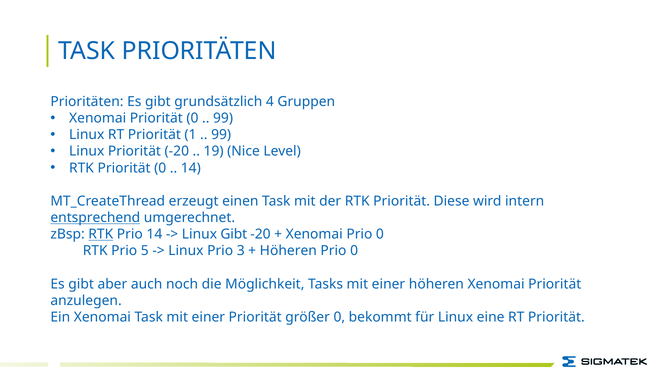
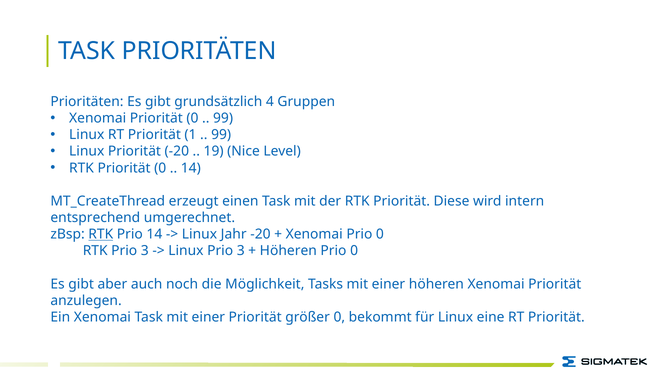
entsprechend underline: present -> none
Linux Gibt: Gibt -> Jahr
RTK Prio 5: 5 -> 3
